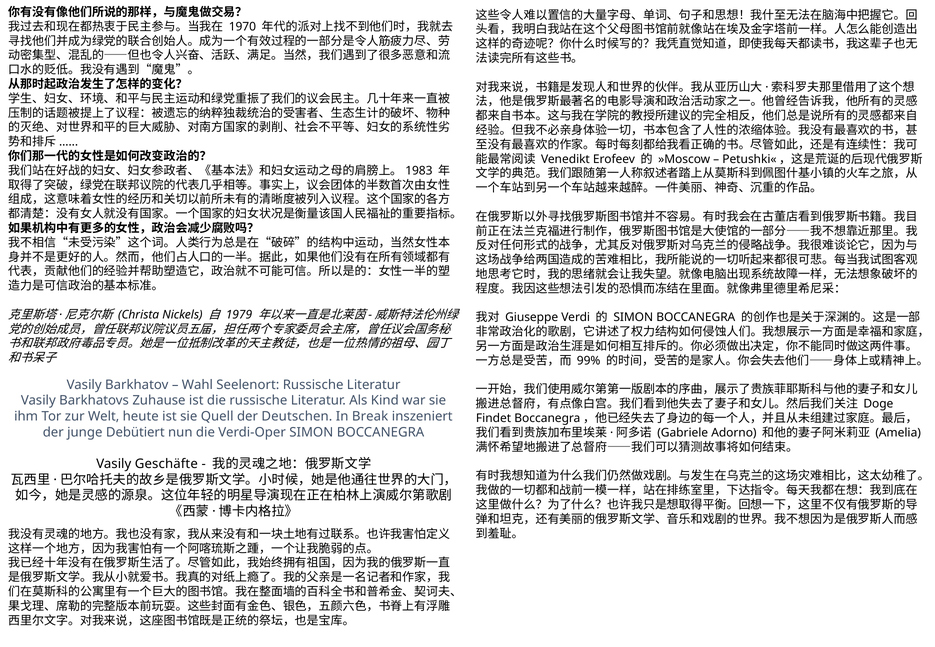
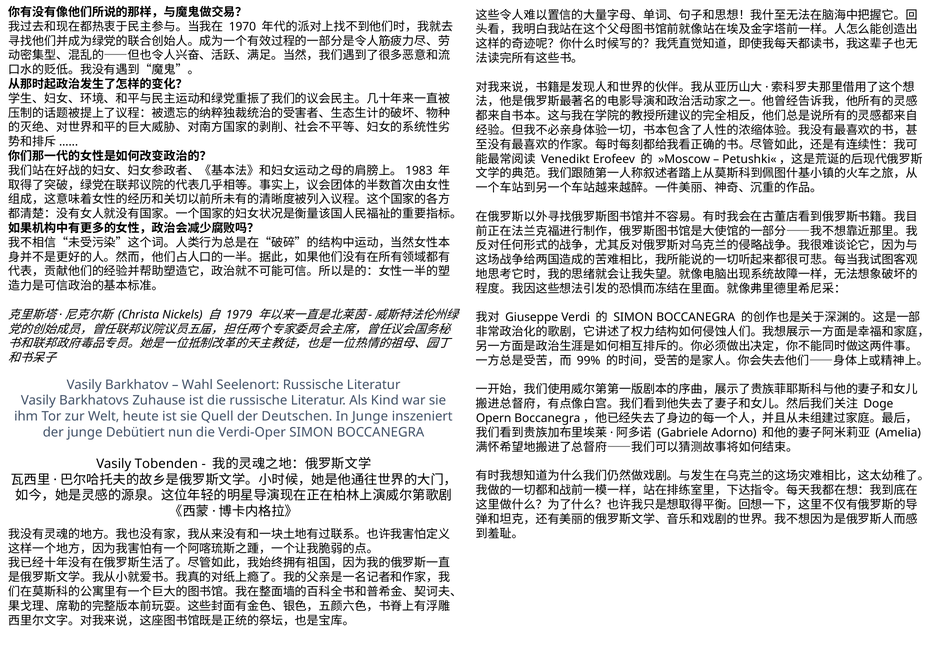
In Break: Break -> Junge
Findet: Findet -> Opern
Geschäfte: Geschäfte -> Tobenden
